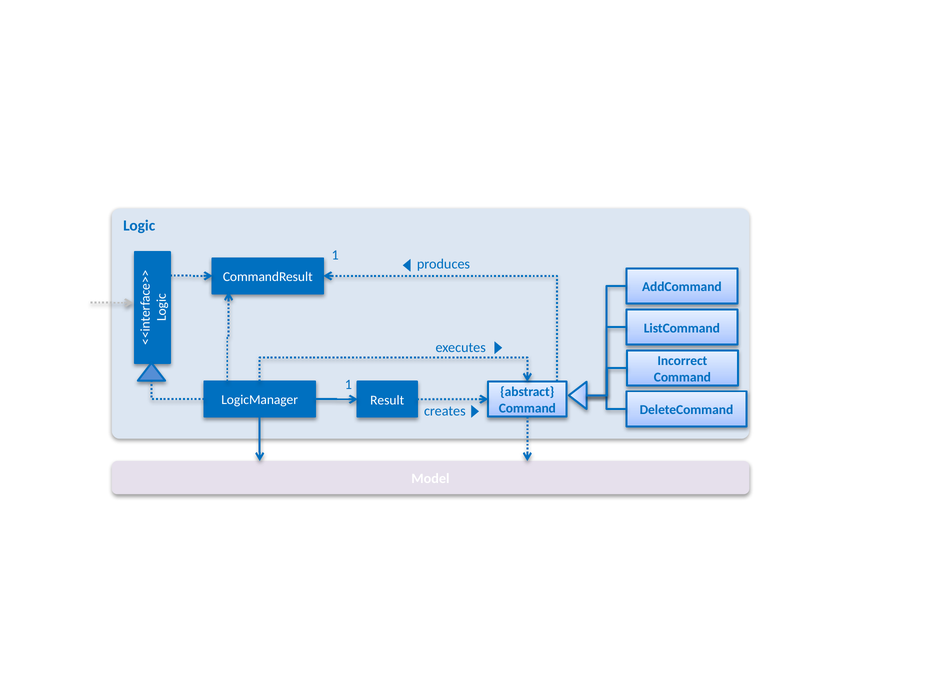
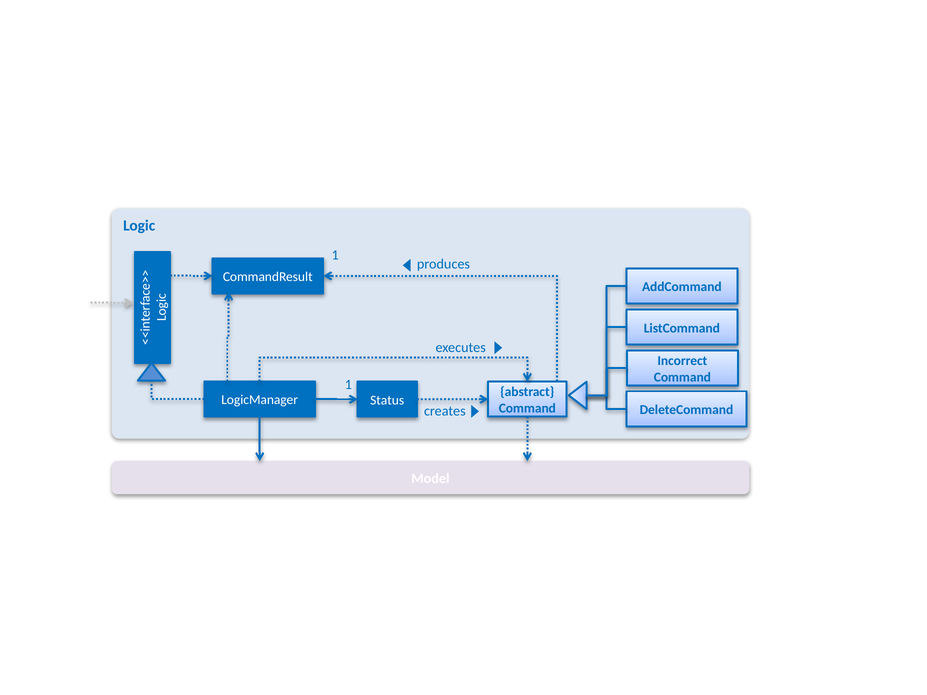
Result: Result -> Status
